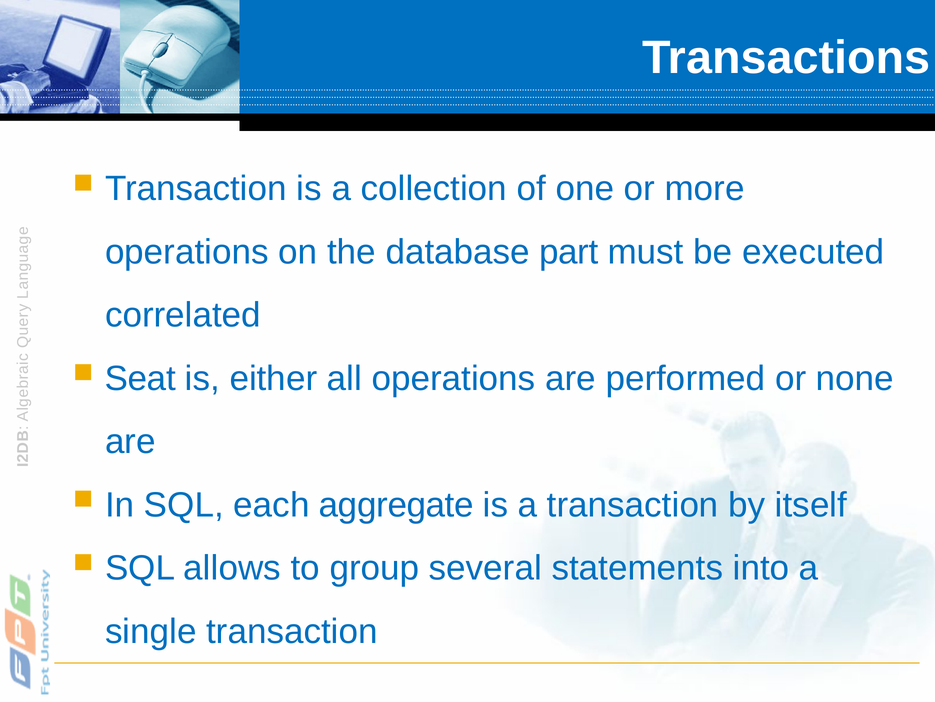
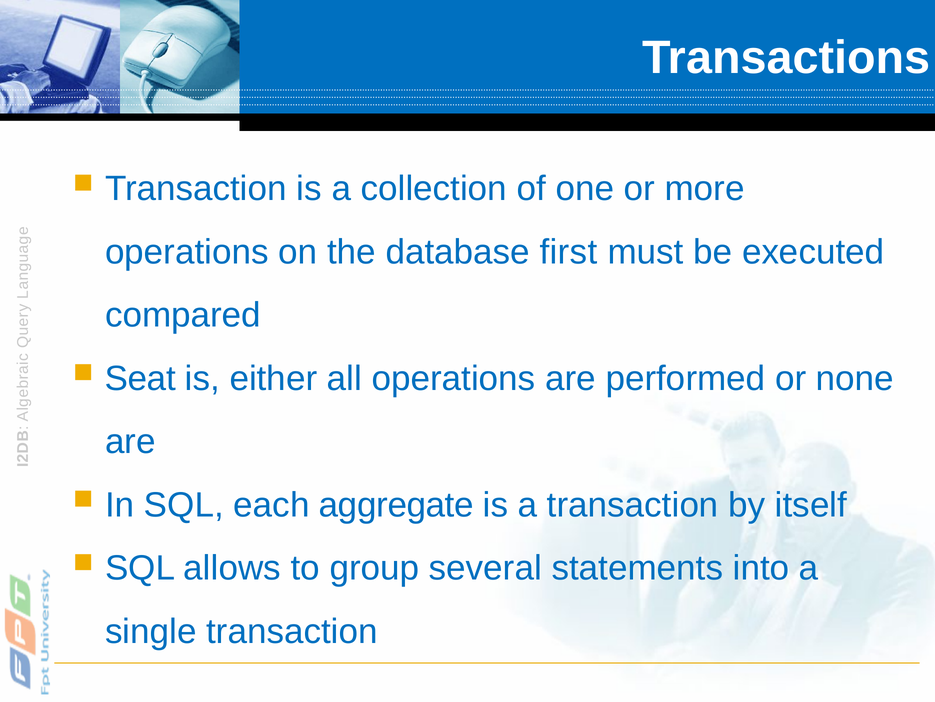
part: part -> first
correlated: correlated -> compared
